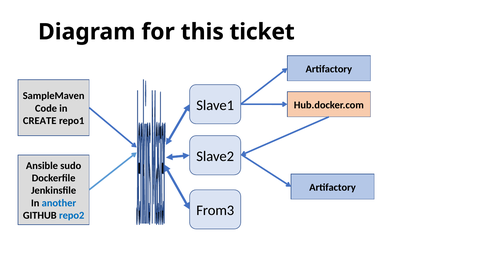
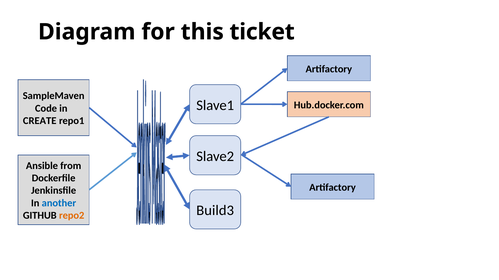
sudo: sudo -> from
From3: From3 -> Build3
repo2 colour: blue -> orange
